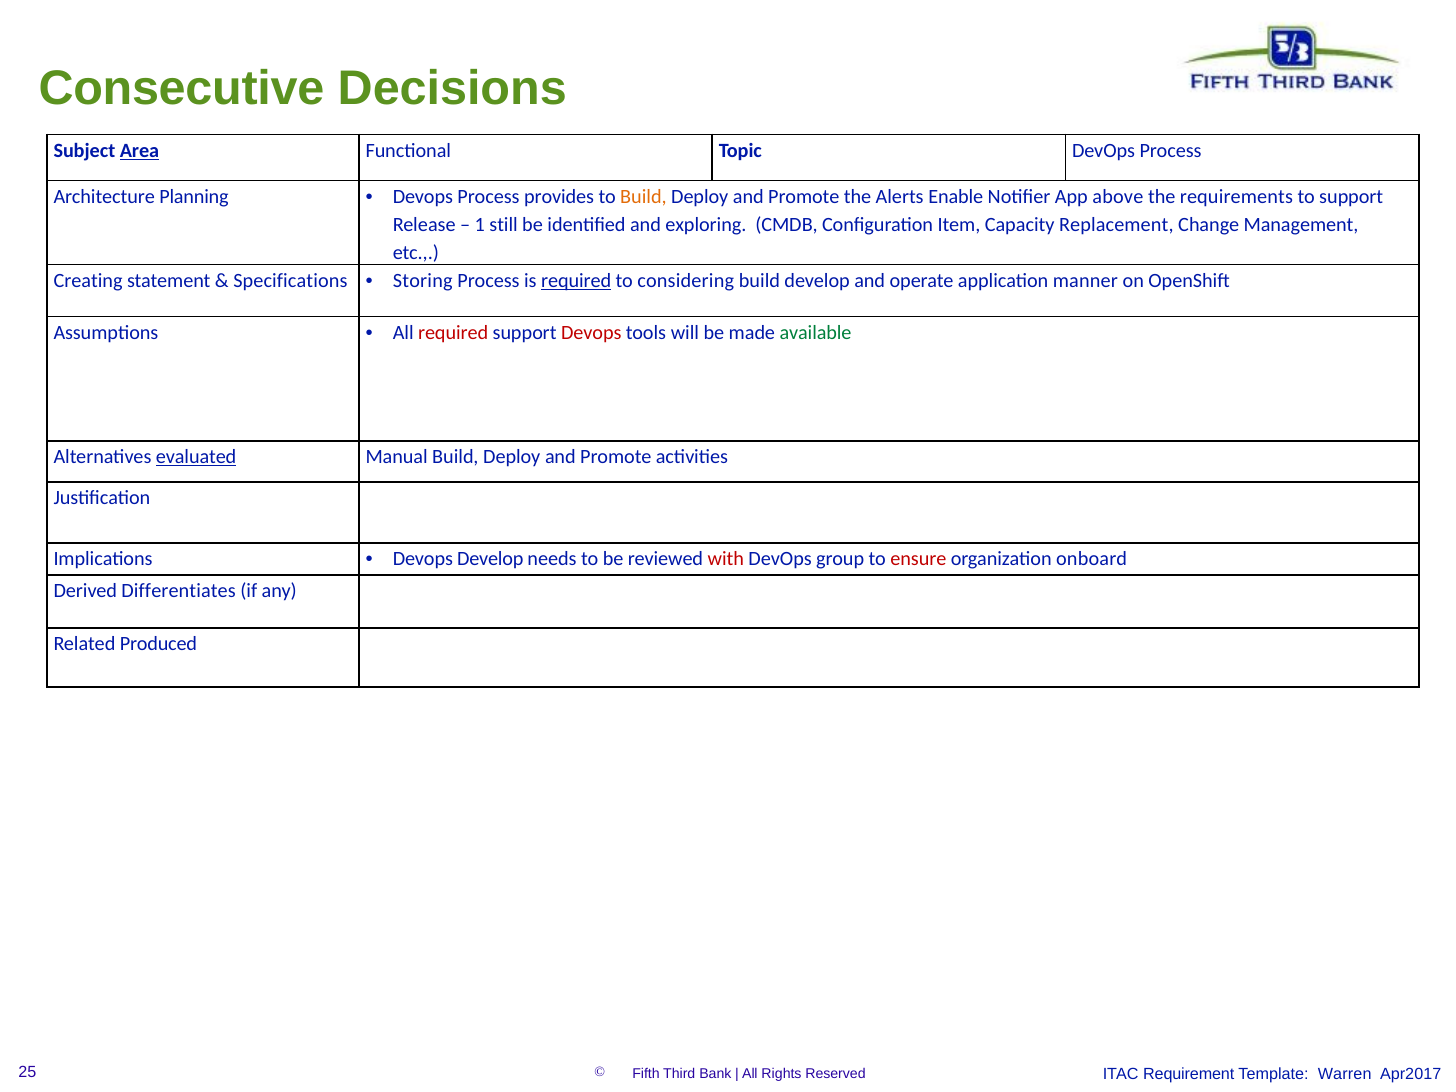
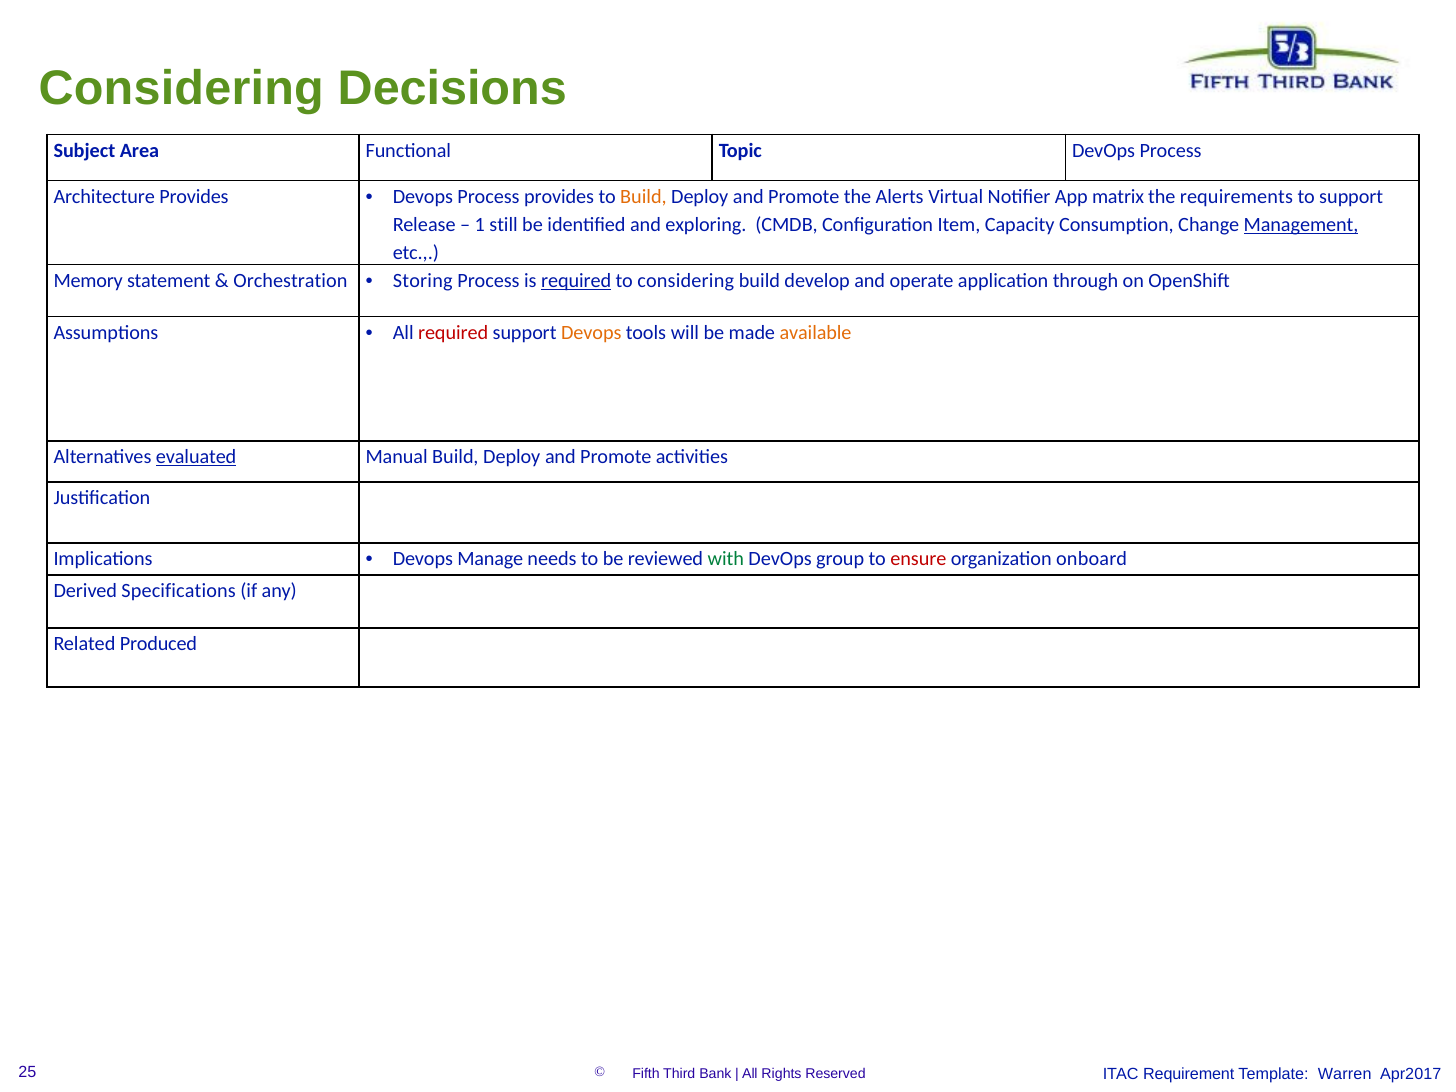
Consecutive at (181, 88): Consecutive -> Considering
Area underline: present -> none
Architecture Planning: Planning -> Provides
Enable: Enable -> Virtual
above: above -> matrix
Replacement: Replacement -> Consumption
Management underline: none -> present
Creating: Creating -> Memory
Specifications: Specifications -> Orchestration
manner: manner -> through
Devops at (591, 333) colour: red -> orange
available colour: green -> orange
Devops Develop: Develop -> Manage
with colour: red -> green
Differentiates: Differentiates -> Specifications
